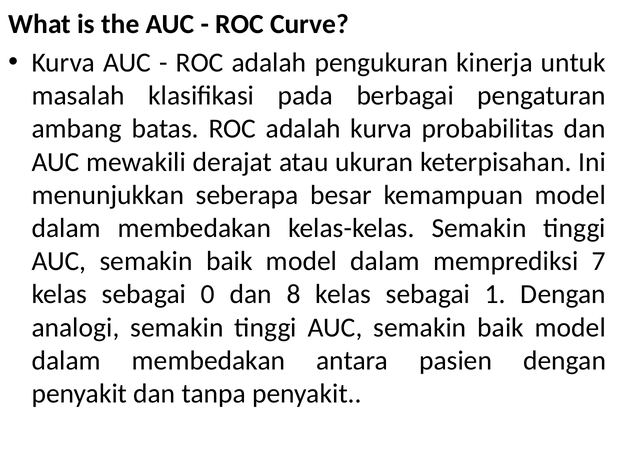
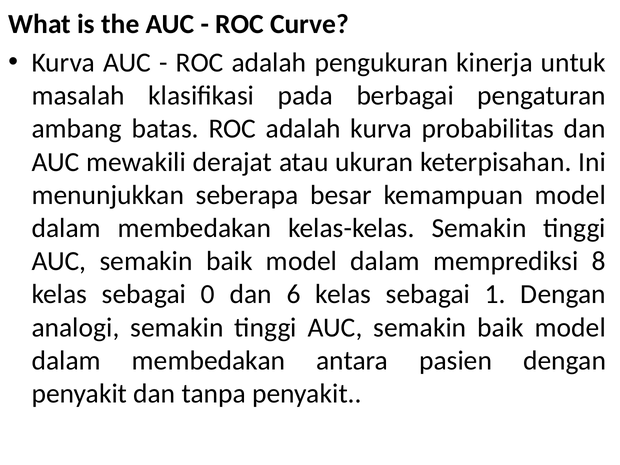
7: 7 -> 8
8: 8 -> 6
